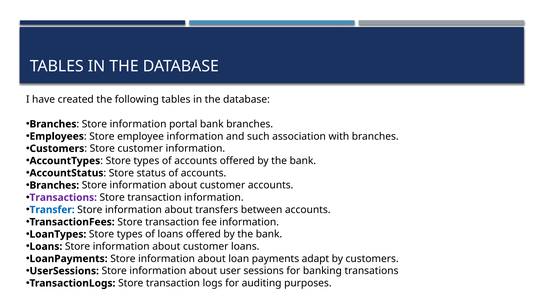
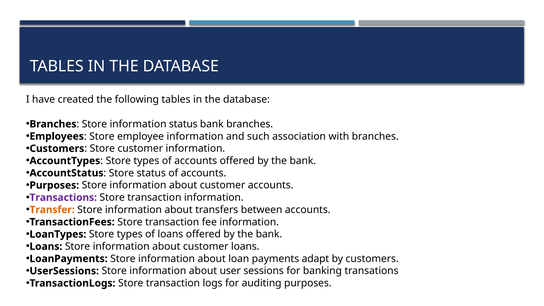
information portal: portal -> status
Branches at (54, 185): Branches -> Purposes
Transfer colour: blue -> orange
